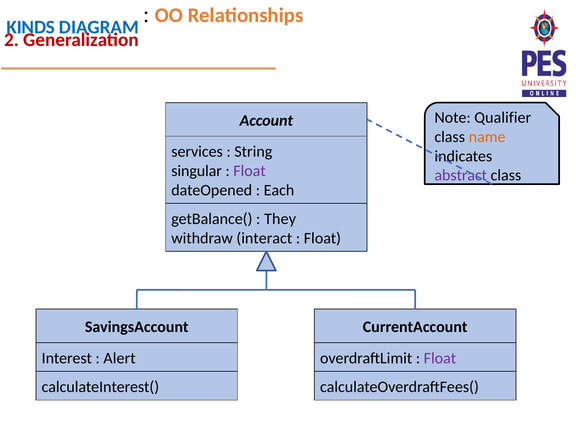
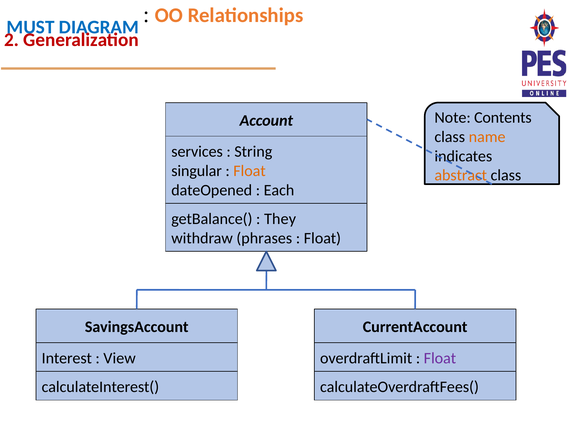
KINDS: KINDS -> MUST
Qualifier: Qualifier -> Contents
Float at (250, 171) colour: purple -> orange
abstract colour: purple -> orange
interact: interact -> phrases
Alert: Alert -> View
